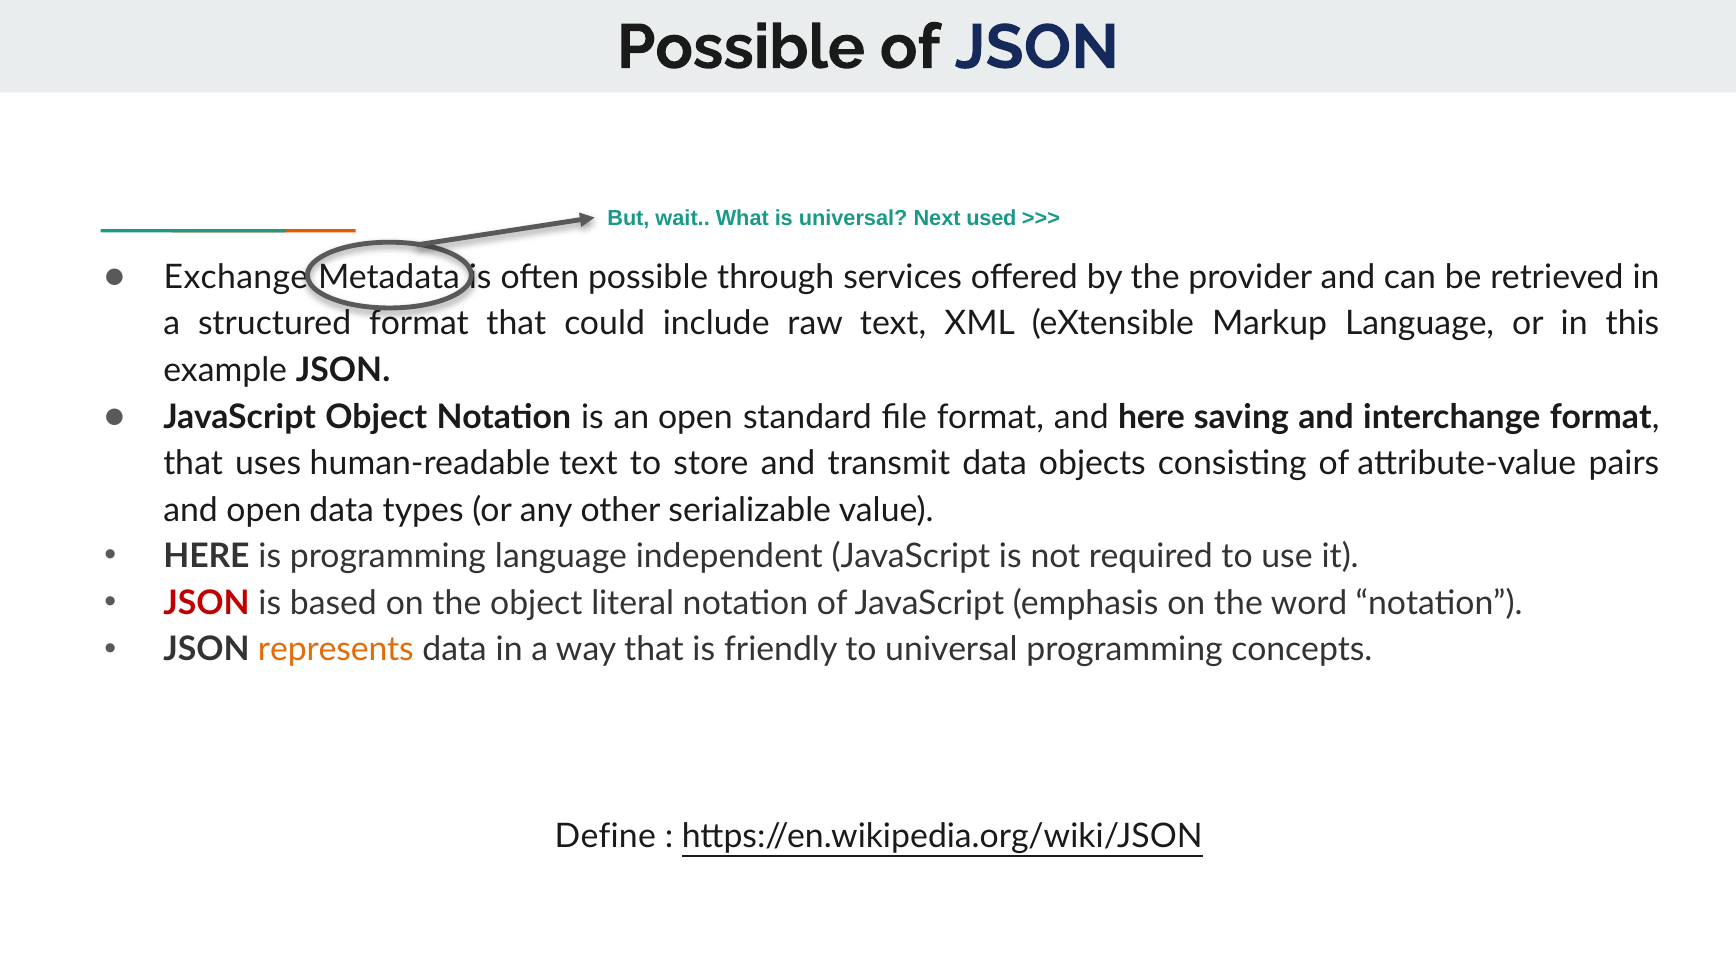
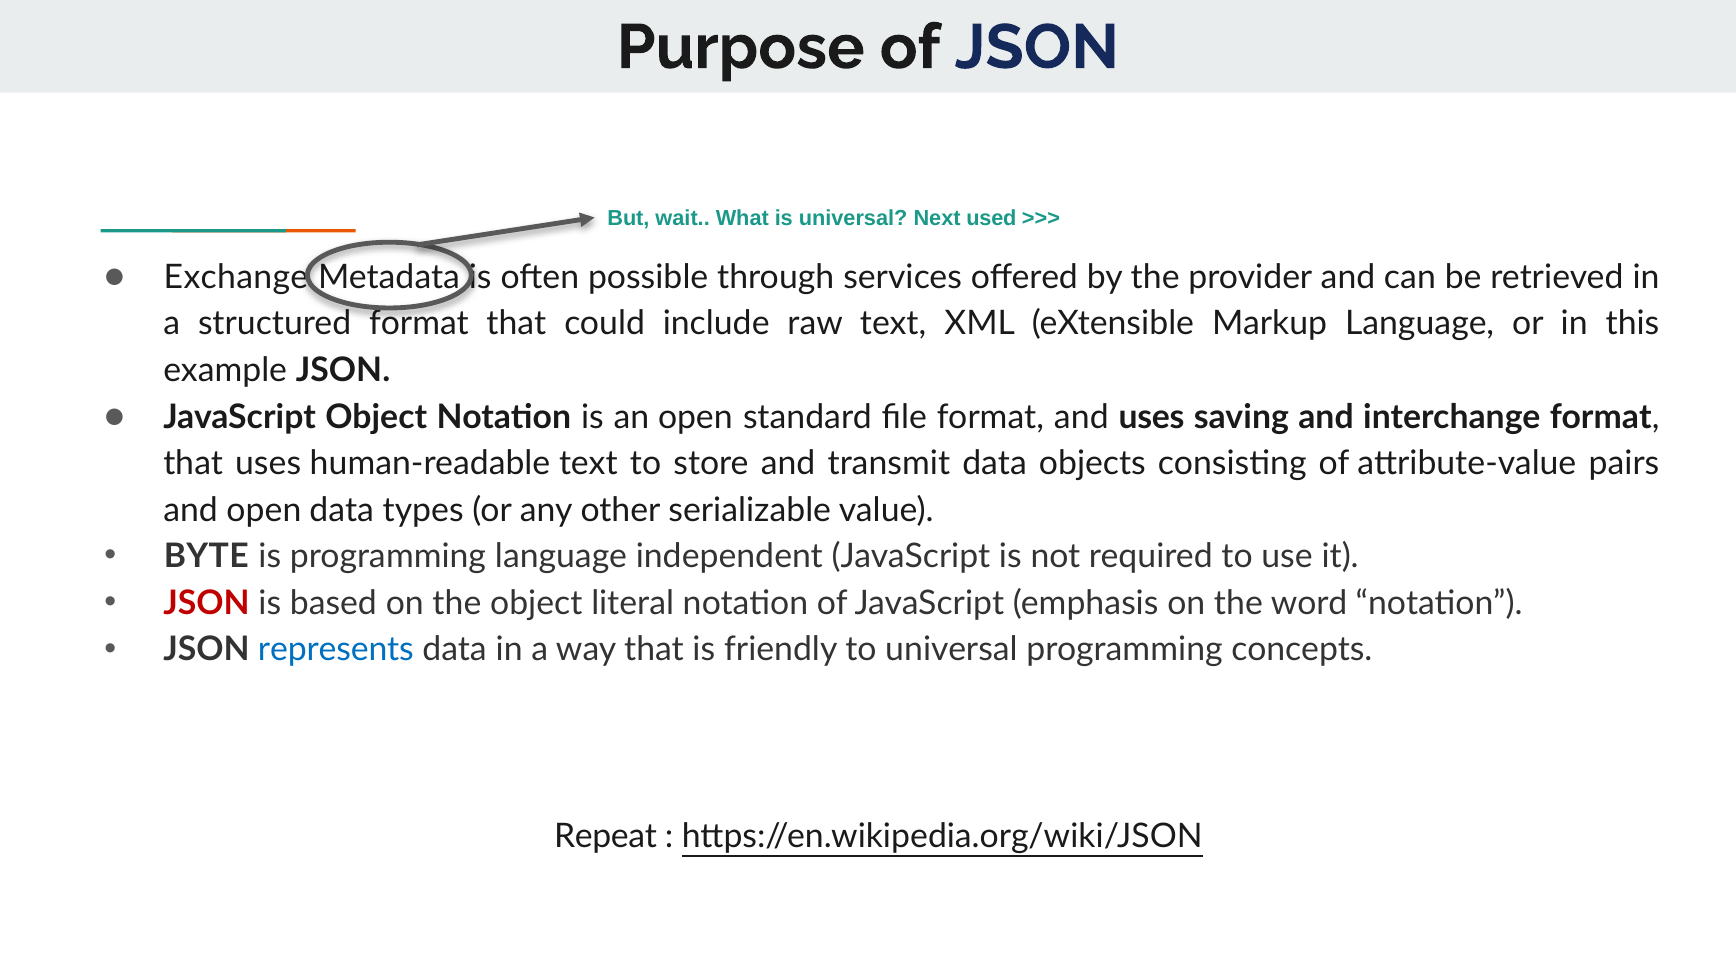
Possible at (741, 47): Possible -> Purpose
and here: here -> uses
HERE at (206, 556): HERE -> BYTE
represents colour: orange -> blue
Define: Define -> Repeat
